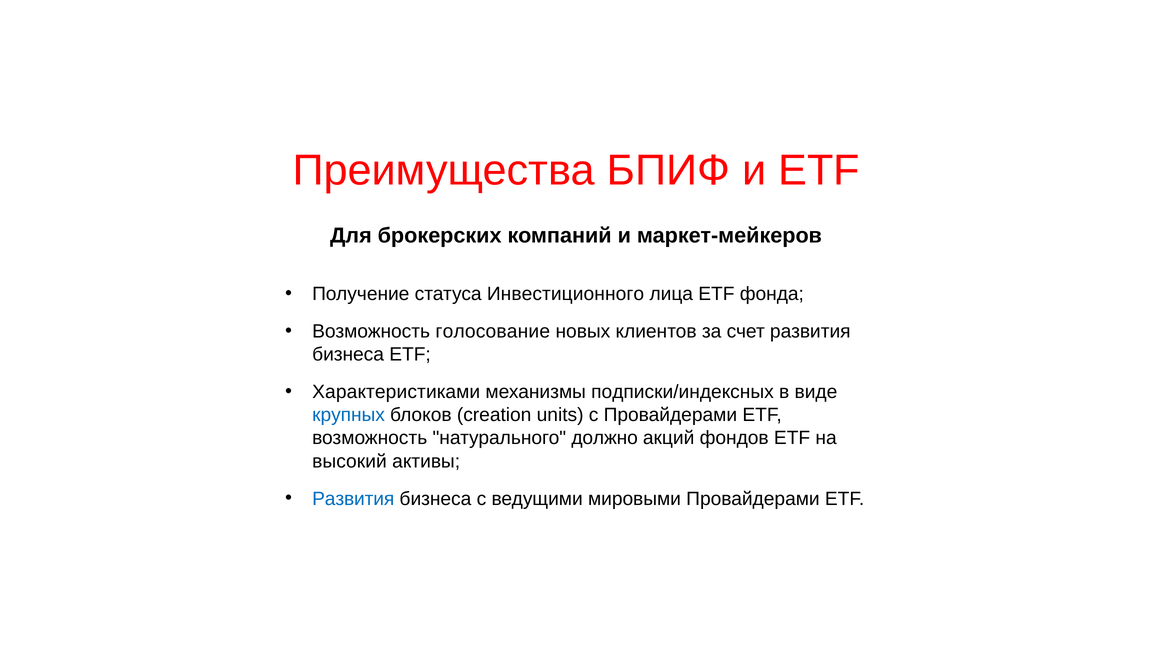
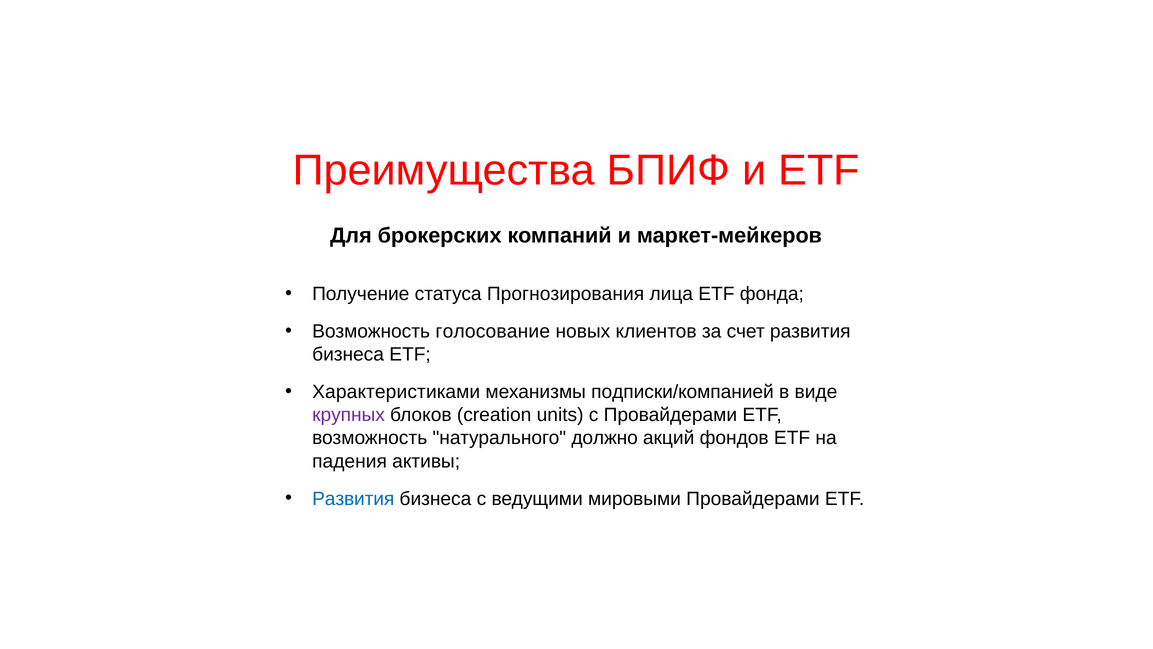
Инвестиционного: Инвестиционного -> Прогнозирования
подписки/индексных: подписки/индексных -> подписки/компанией
крупных colour: blue -> purple
высокий: высокий -> падения
